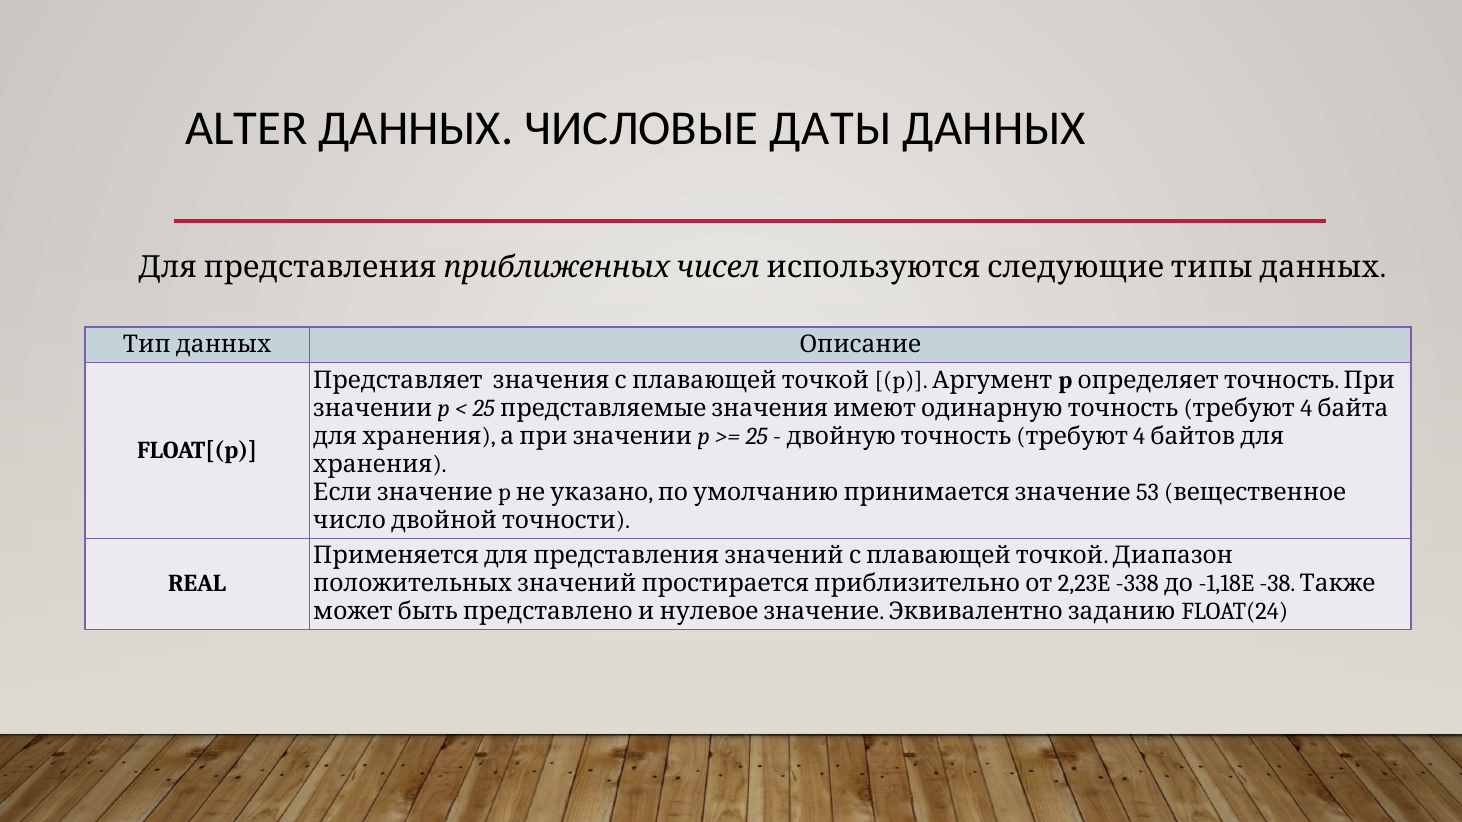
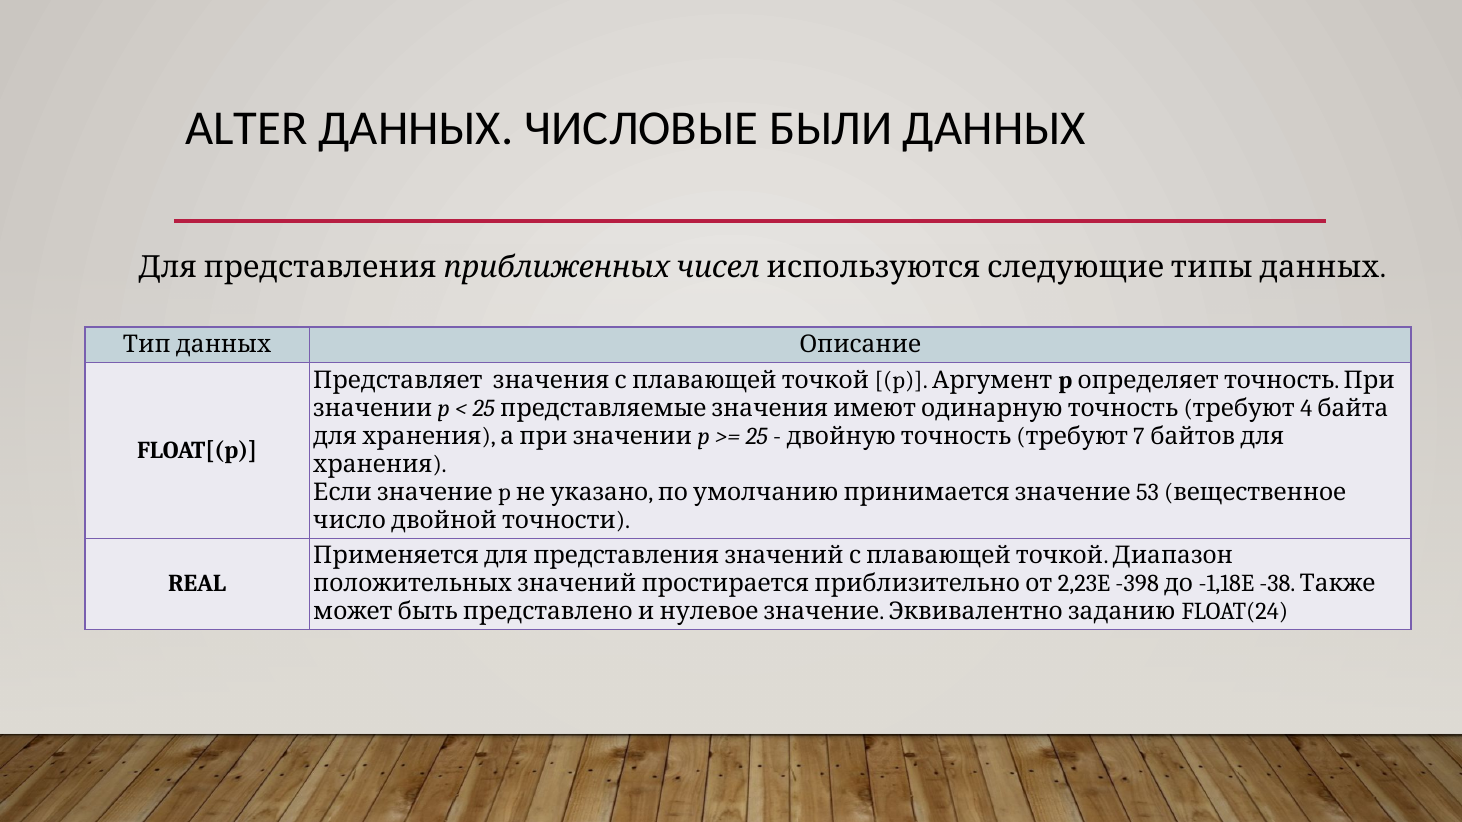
ДАТЫ: ДАТЫ -> БЫЛИ
4 at (1139, 437): 4 -> 7
-338: -338 -> -398
